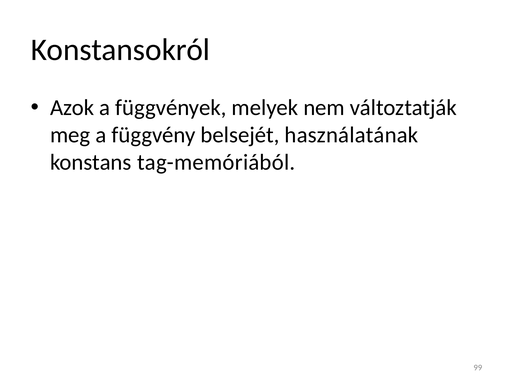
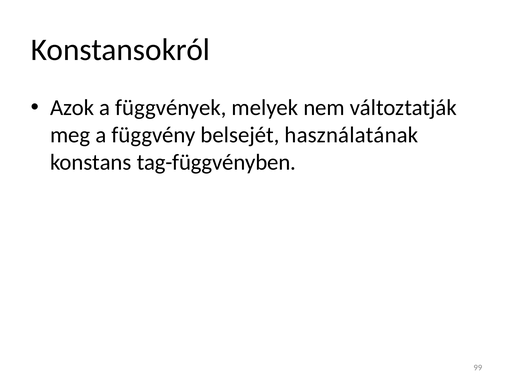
tag-memóriából: tag-memóriából -> tag-függvényben
